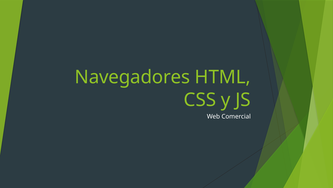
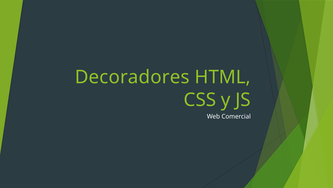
Navegadores: Navegadores -> Decoradores
